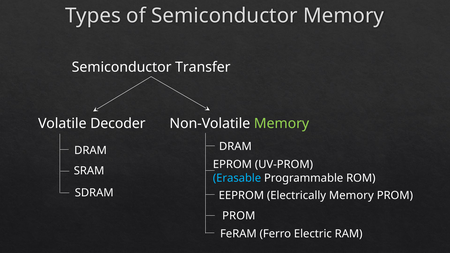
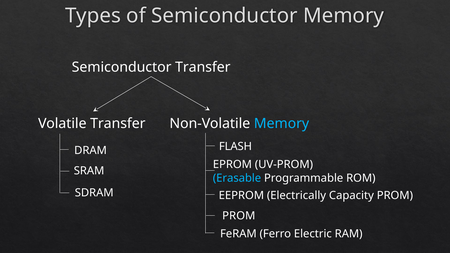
Volatile Decoder: Decoder -> Transfer
Memory at (281, 124) colour: light green -> light blue
DRAM at (235, 147): DRAM -> FLASH
Electrically Memory: Memory -> Capacity
